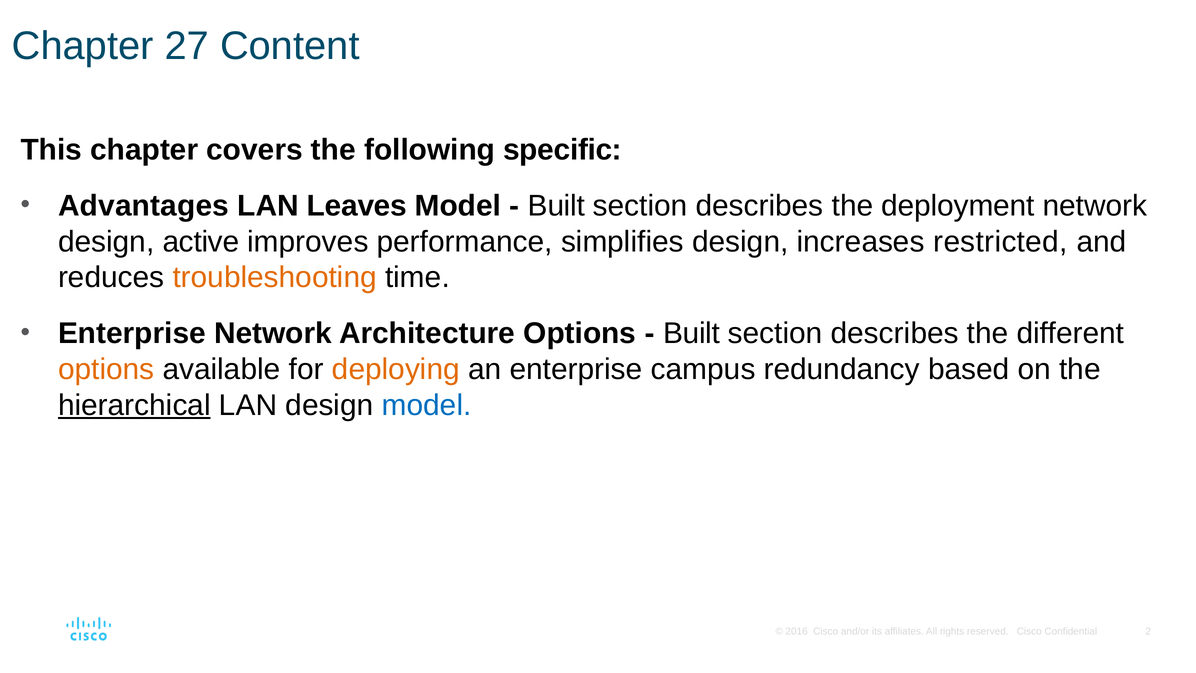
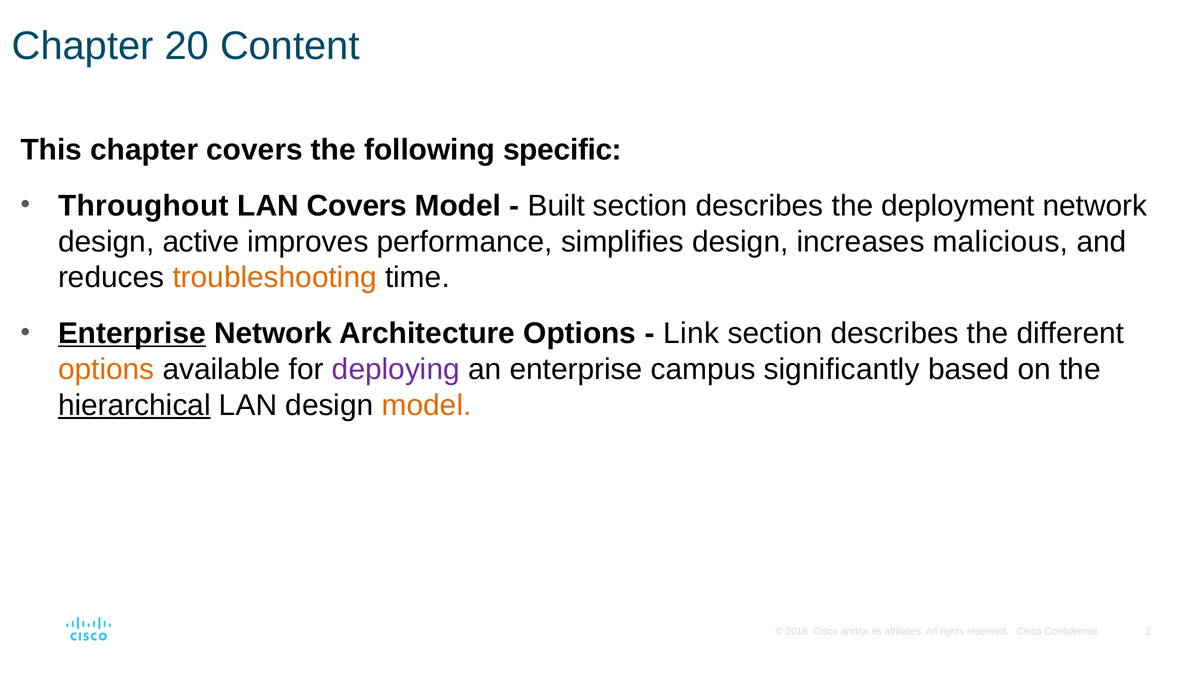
27: 27 -> 20
Advantages: Advantages -> Throughout
LAN Leaves: Leaves -> Covers
restricted: restricted -> malicious
Enterprise at (132, 333) underline: none -> present
Built at (692, 333): Built -> Link
deploying colour: orange -> purple
redundancy: redundancy -> significantly
model at (427, 405) colour: blue -> orange
